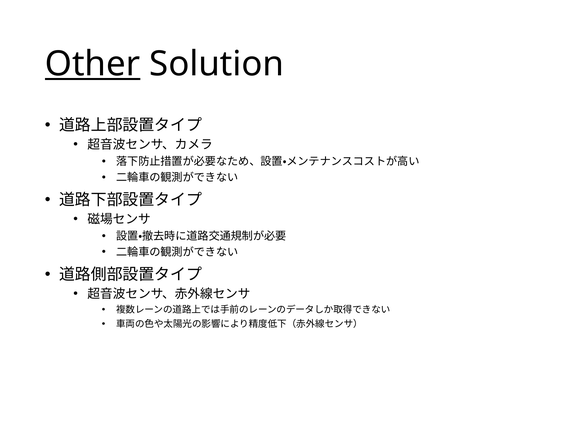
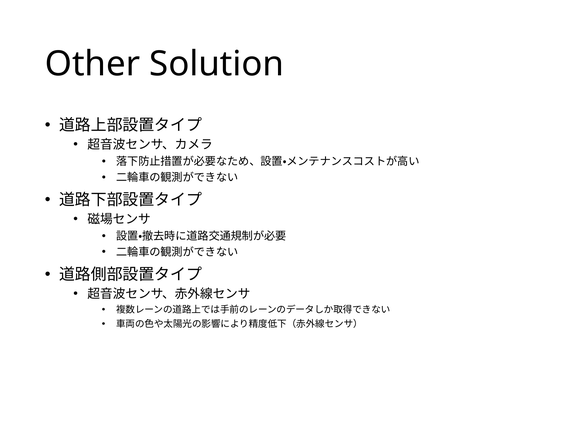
Other underline: present -> none
